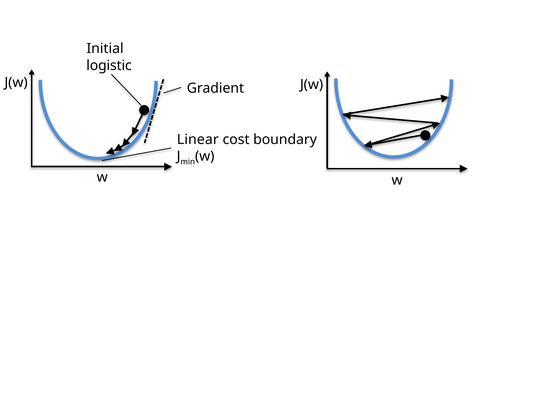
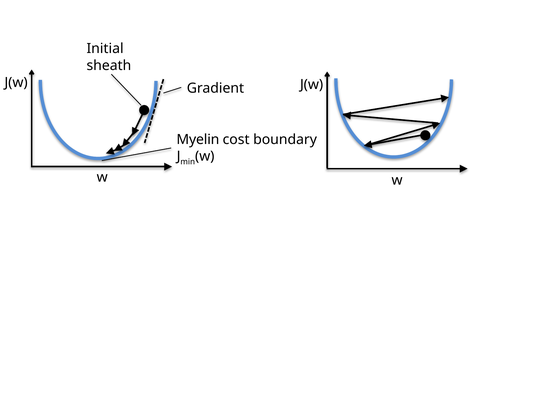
logistic: logistic -> sheath
Linear: Linear -> Myelin
